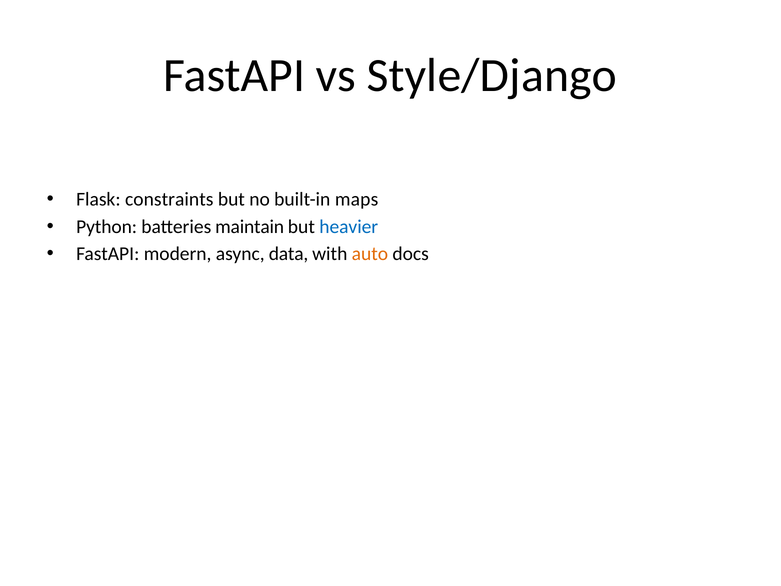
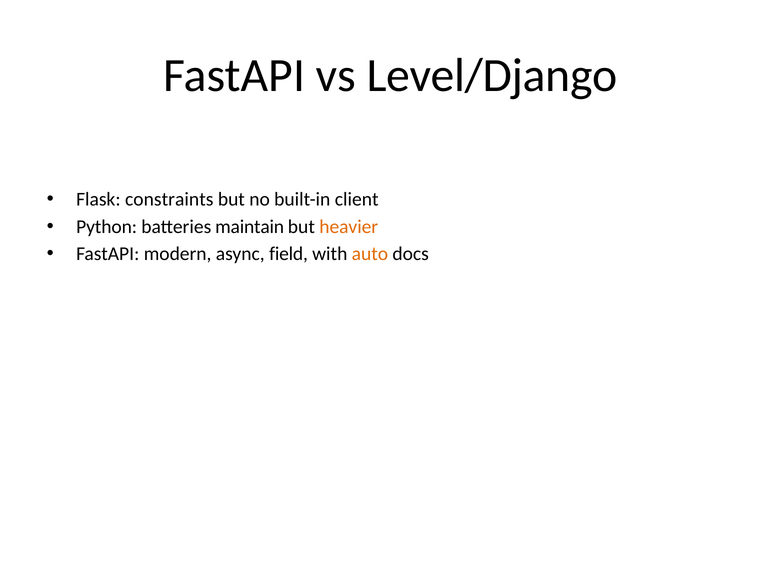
Style/Django: Style/Django -> Level/Django
maps: maps -> client
heavier colour: blue -> orange
data: data -> field
